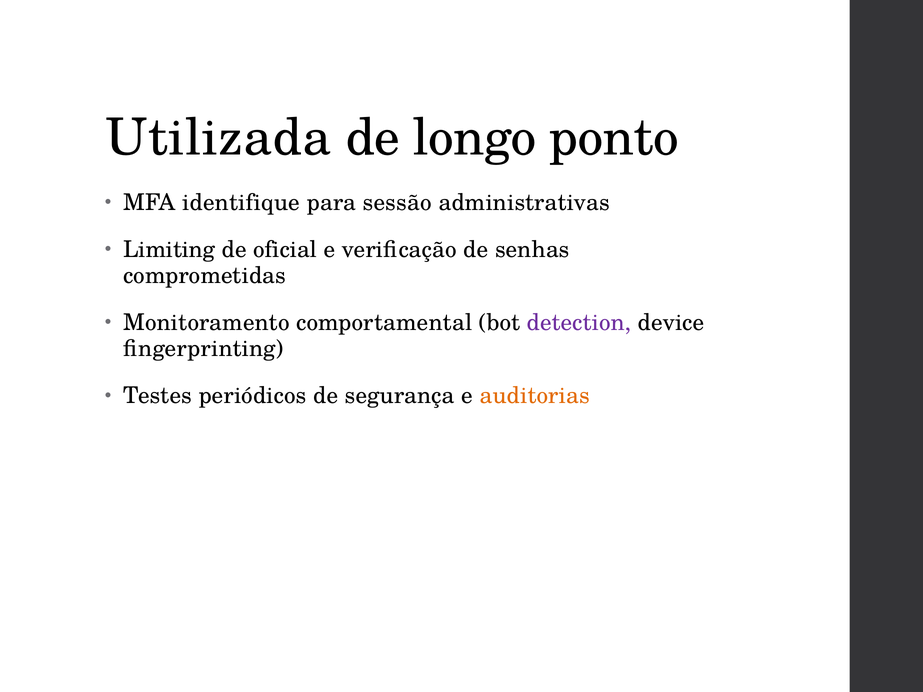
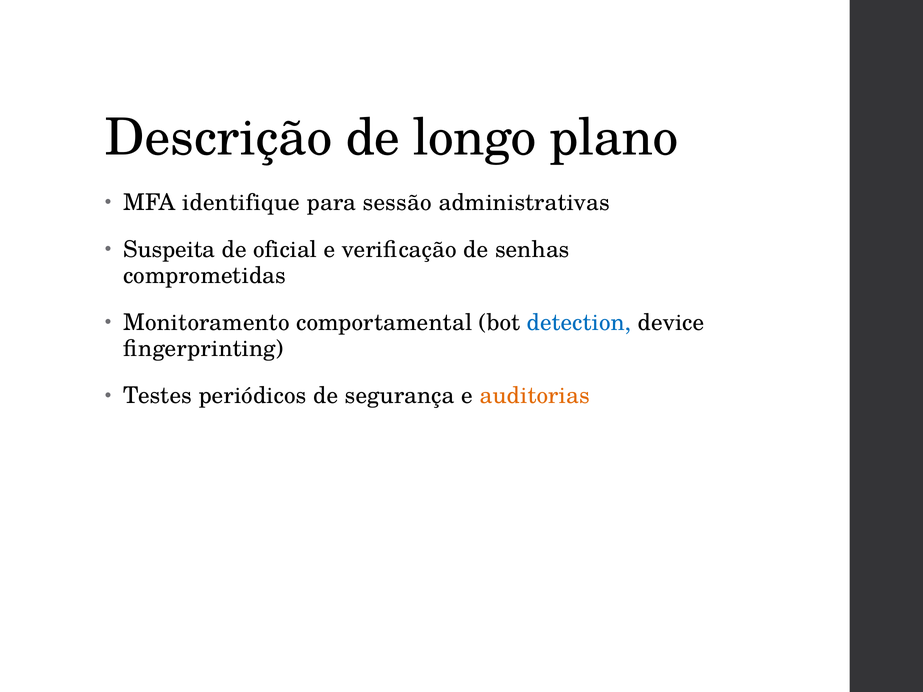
Utilizada: Utilizada -> Descrição
ponto: ponto -> plano
Limiting: Limiting -> Suspeita
detection colour: purple -> blue
